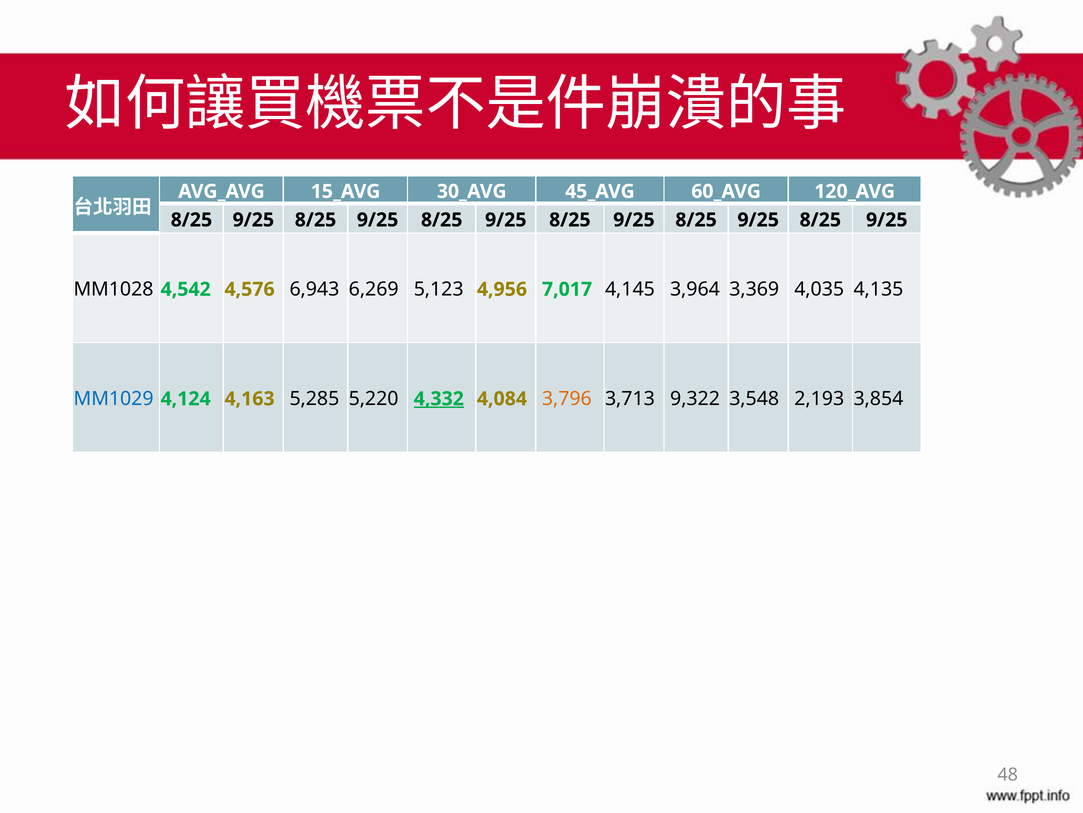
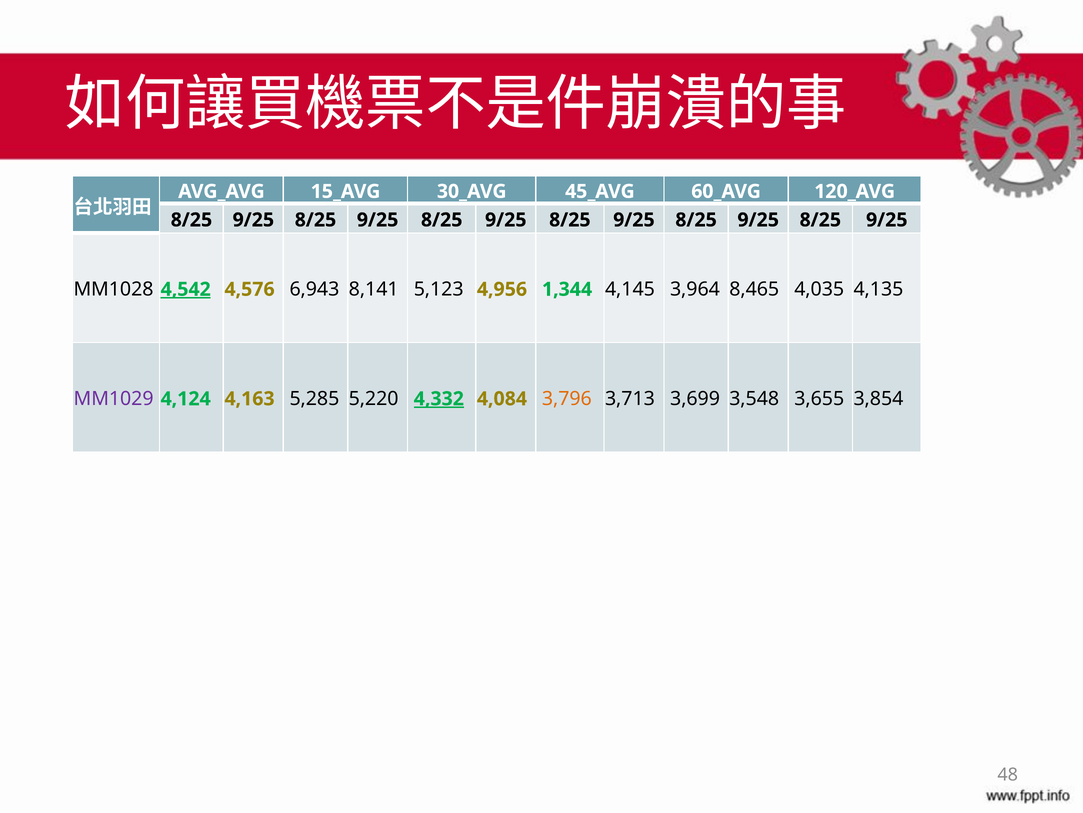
4,542 underline: none -> present
6,269: 6,269 -> 8,141
7,017: 7,017 -> 1,344
3,369: 3,369 -> 8,465
MM1029 colour: blue -> purple
9,322: 9,322 -> 3,699
2,193: 2,193 -> 3,655
